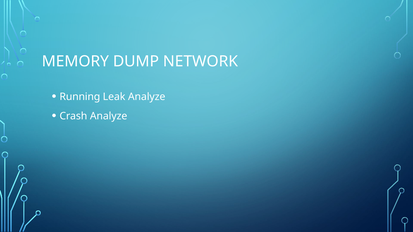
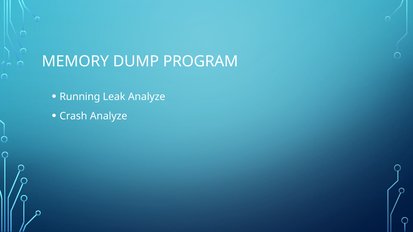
NETWORK: NETWORK -> PROGRAM
